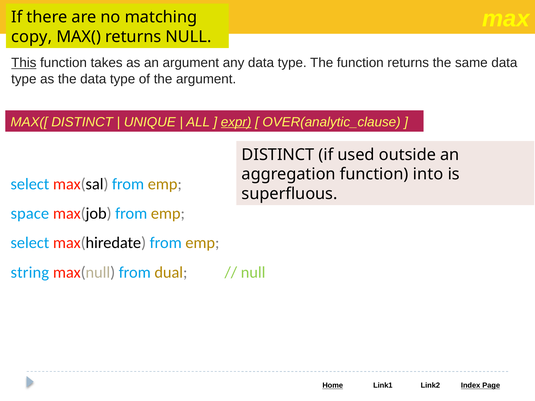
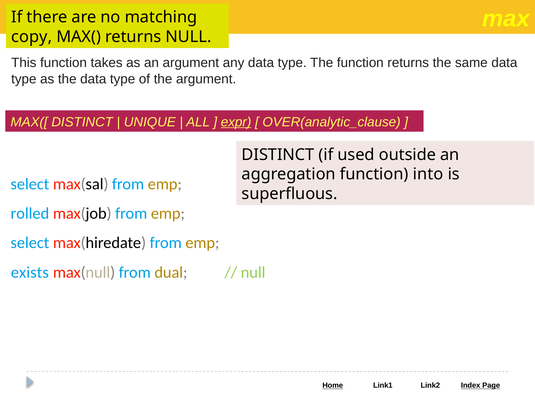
This underline: present -> none
space: space -> rolled
string: string -> exists
